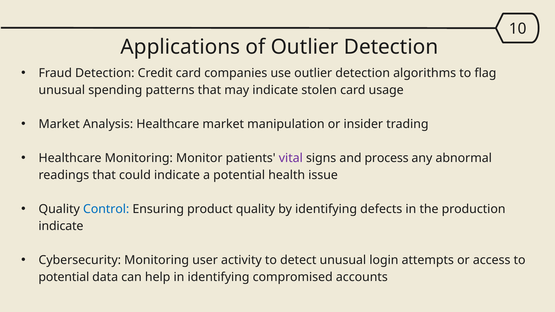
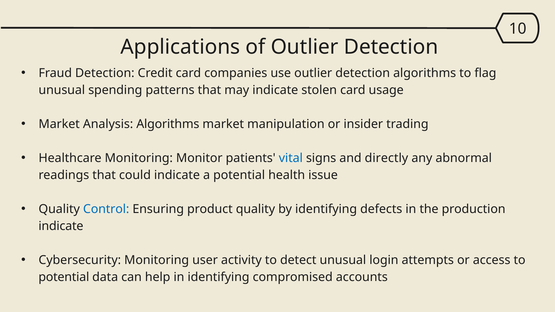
Analysis Healthcare: Healthcare -> Algorithms
vital colour: purple -> blue
process: process -> directly
